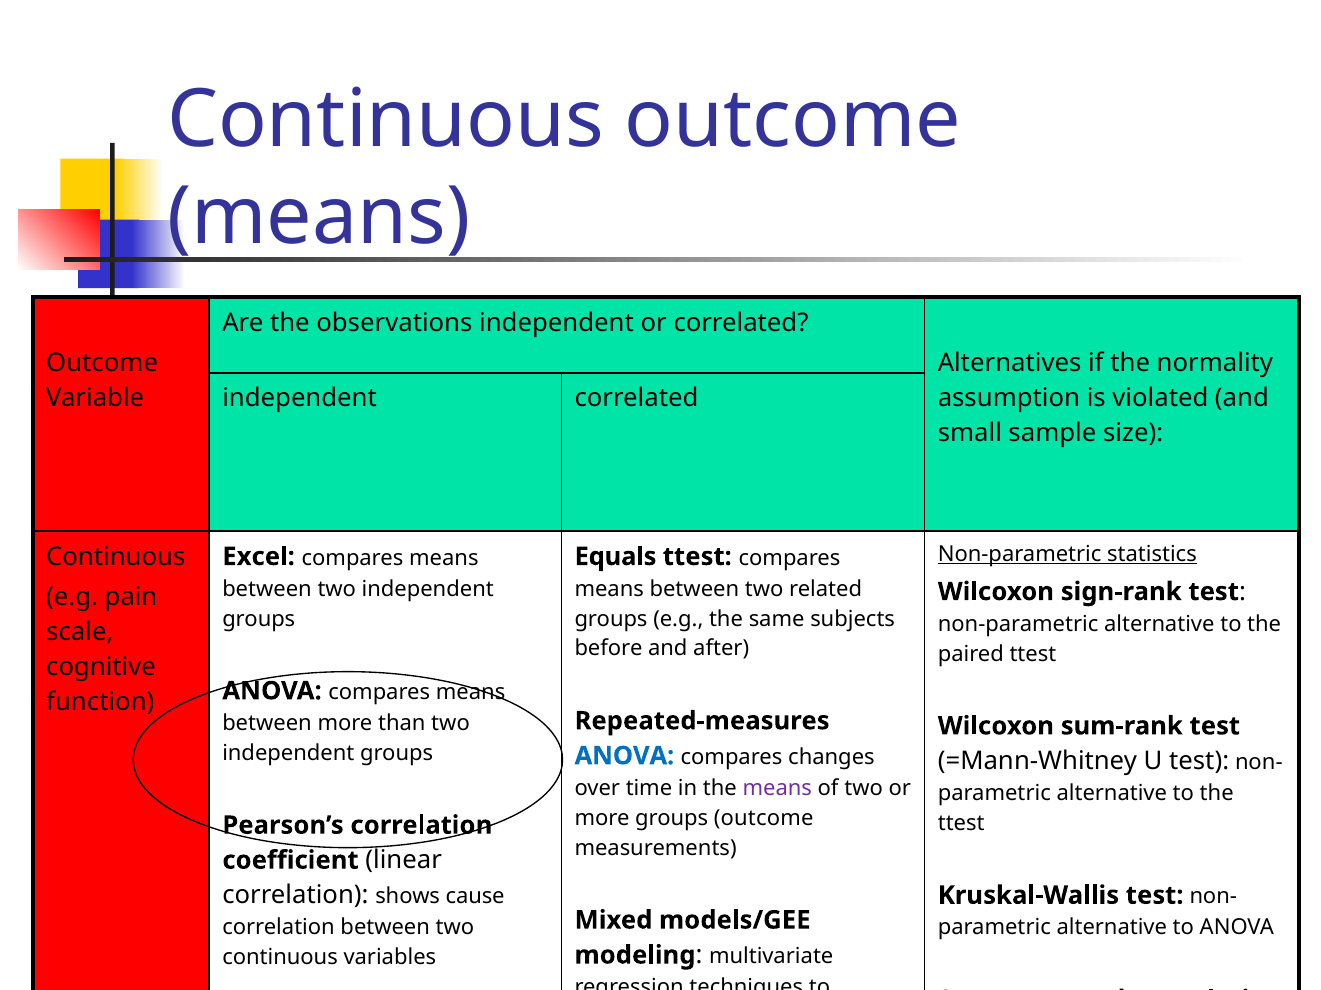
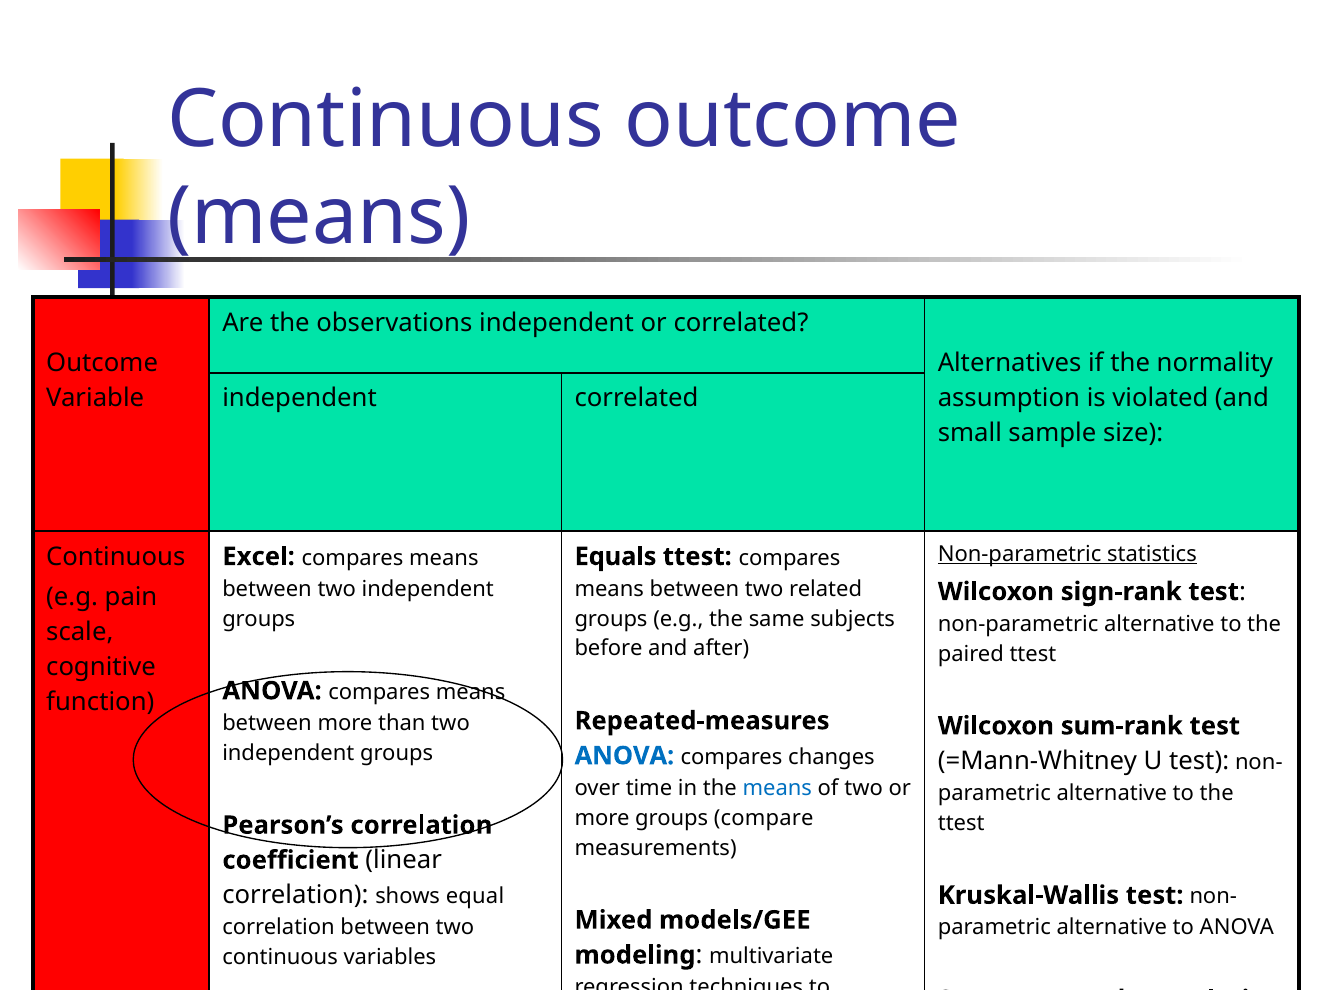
means at (777, 789) colour: purple -> blue
groups outcome: outcome -> compare
cause: cause -> equal
